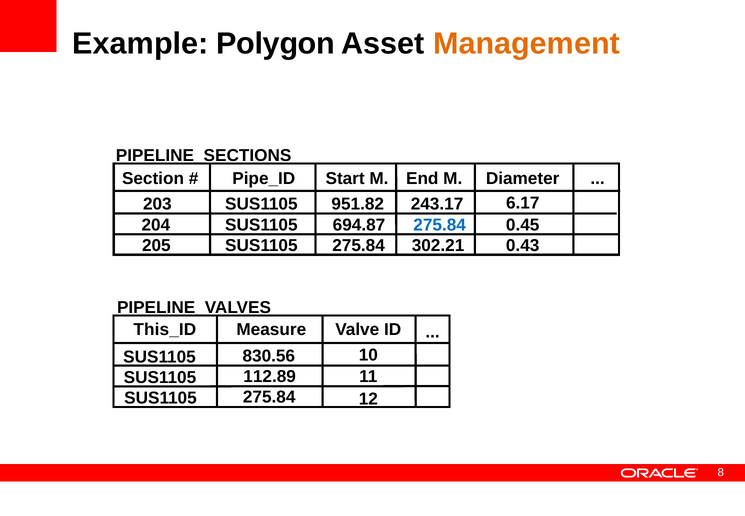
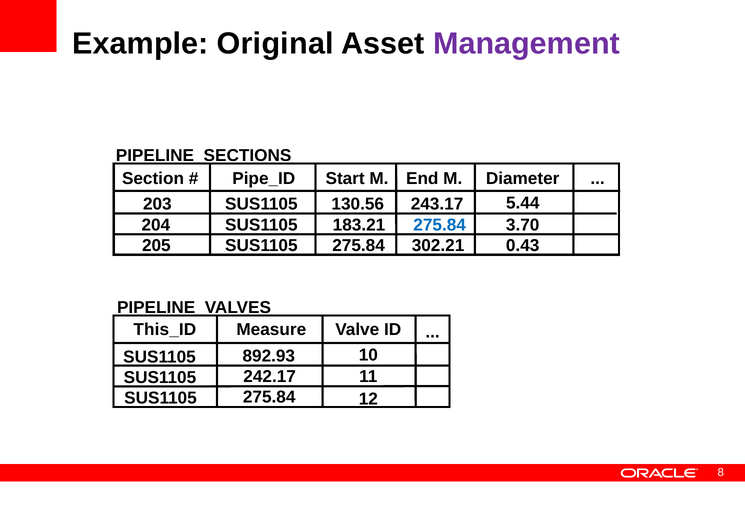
Polygon: Polygon -> Original
Management colour: orange -> purple
951.82: 951.82 -> 130.56
6.17: 6.17 -> 5.44
694.87: 694.87 -> 183.21
0.45: 0.45 -> 3.70
830.56: 830.56 -> 892.93
112.89: 112.89 -> 242.17
